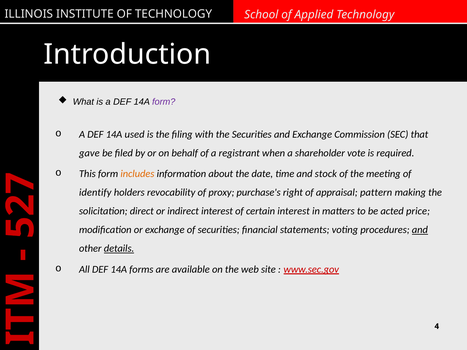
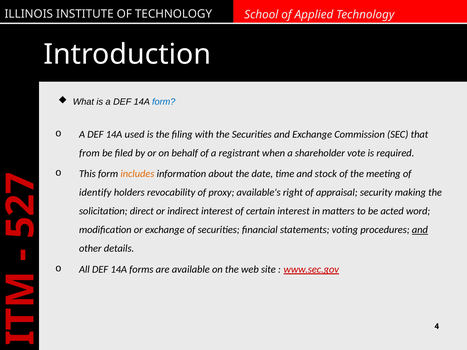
form at (164, 102) colour: purple -> blue
gave: gave -> from
purchase's: purchase's -> available's
pattern: pattern -> security
price: price -> word
details underline: present -> none
